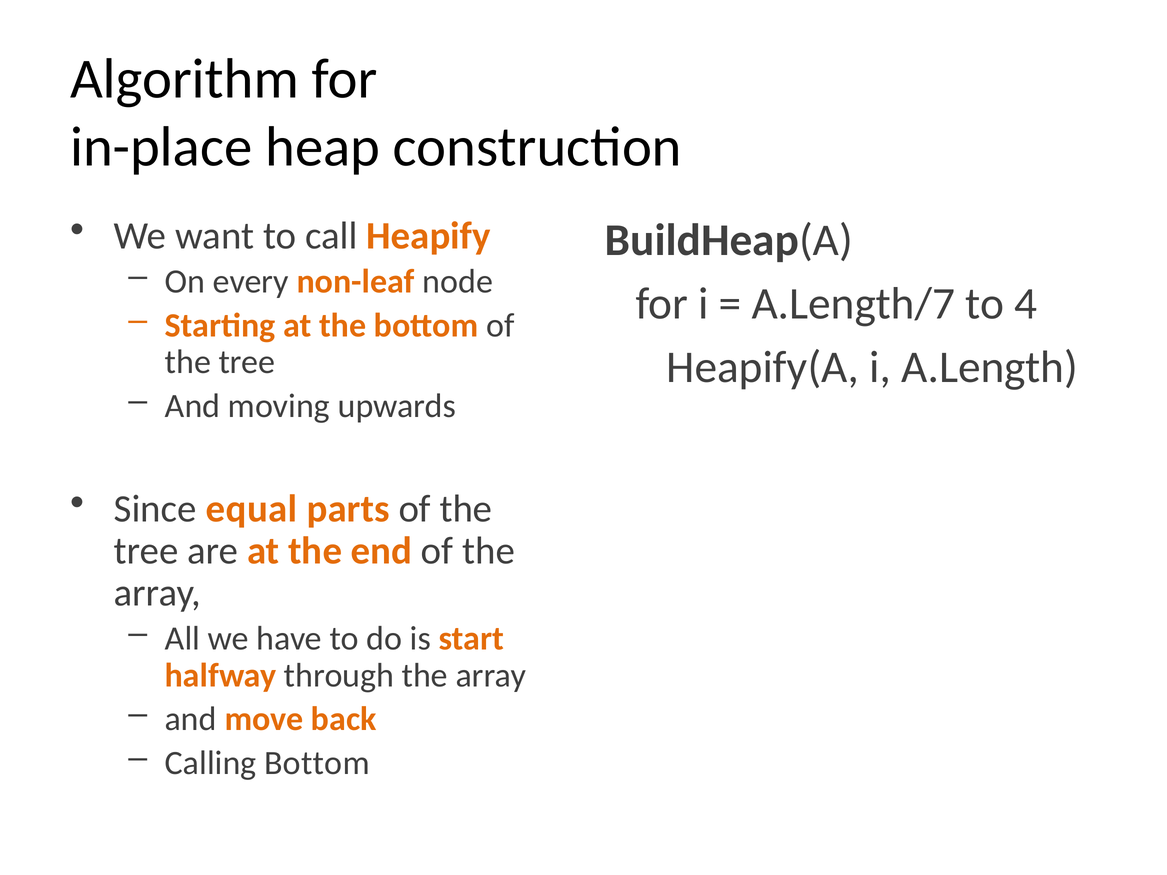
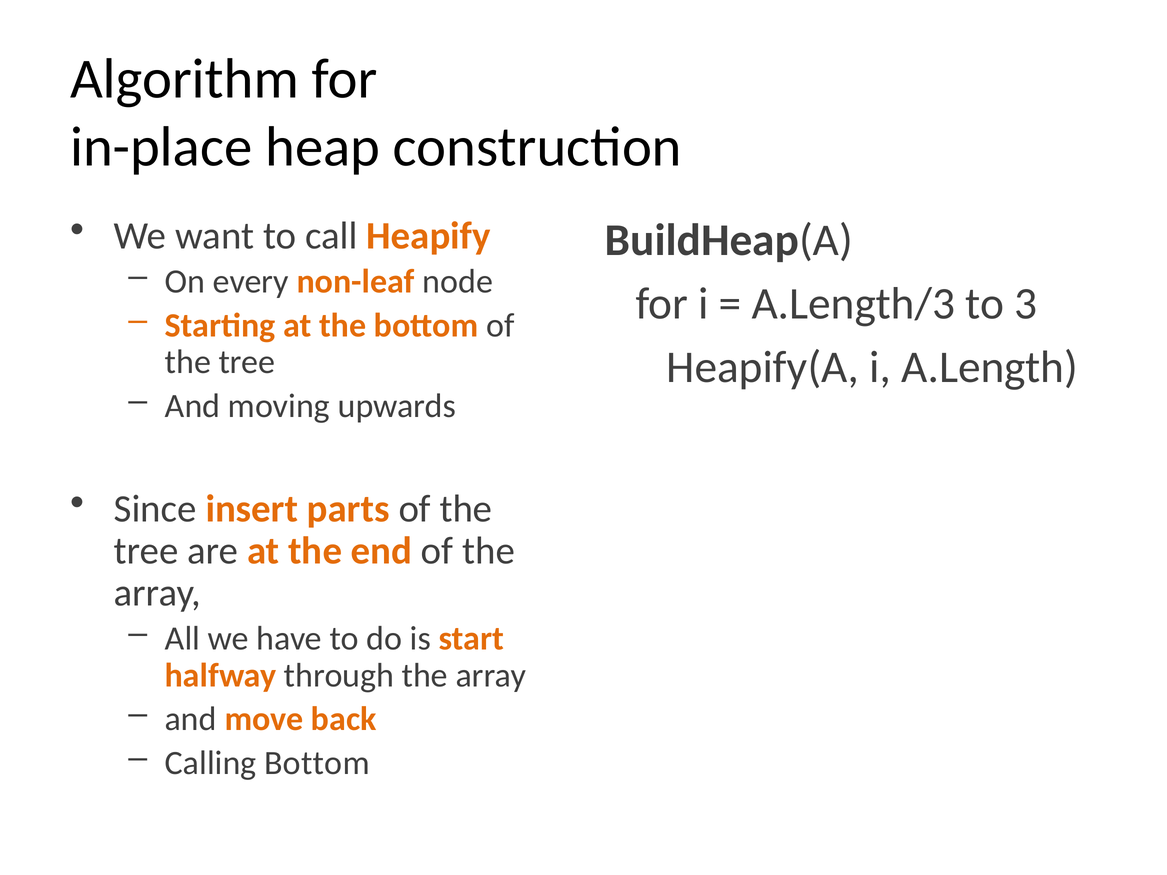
A.Length/7: A.Length/7 -> A.Length/3
4: 4 -> 3
equal: equal -> insert
